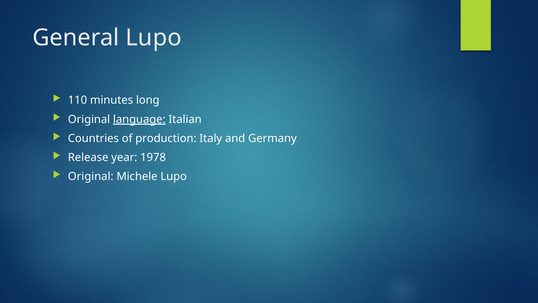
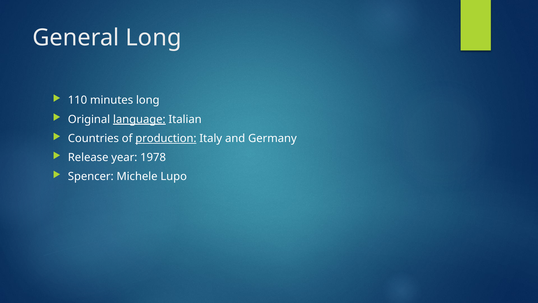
General Lupo: Lupo -> Long
production underline: none -> present
Original at (91, 176): Original -> Spencer
